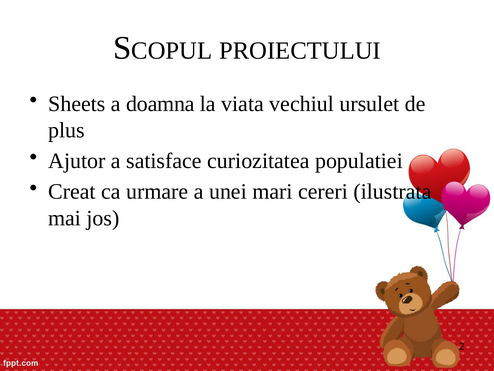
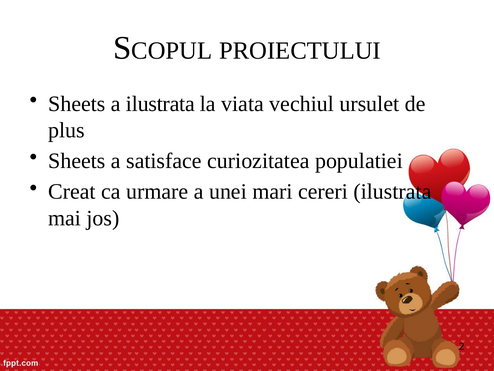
a doamna: doamna -> ilustrata
Ajutor at (77, 161): Ajutor -> Sheets
